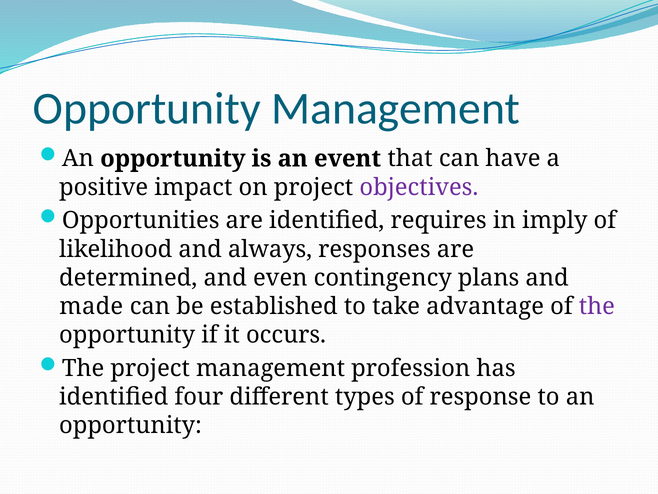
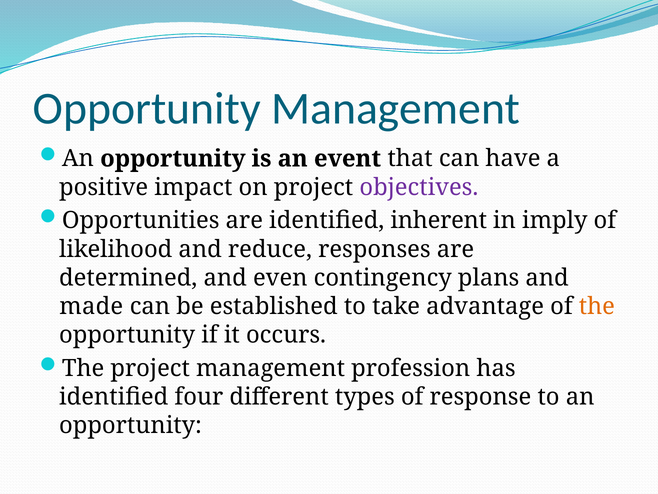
requires: requires -> inherent
always: always -> reduce
the at (597, 306) colour: purple -> orange
